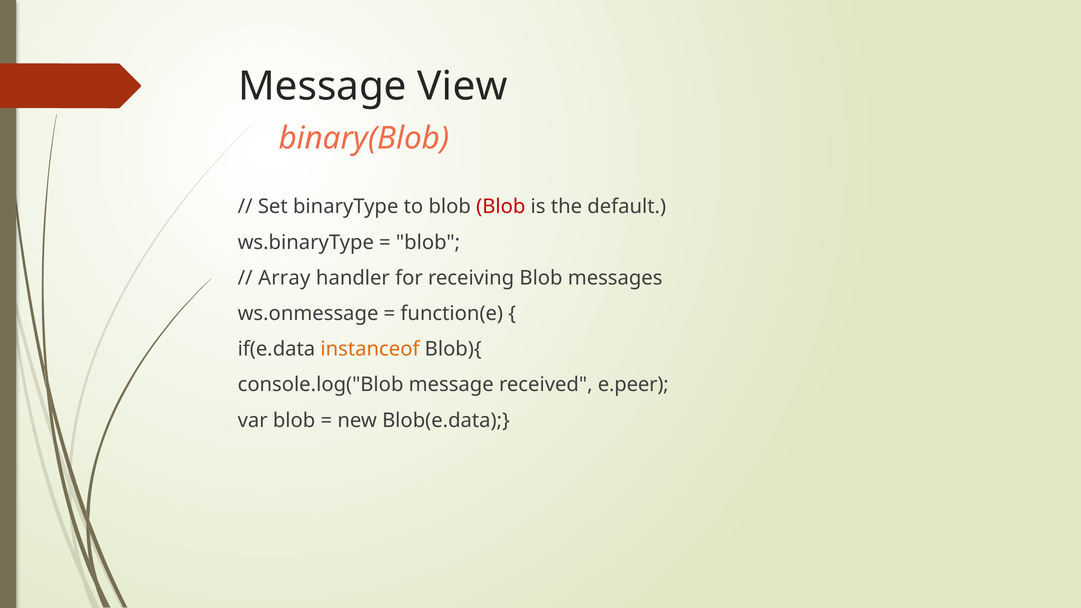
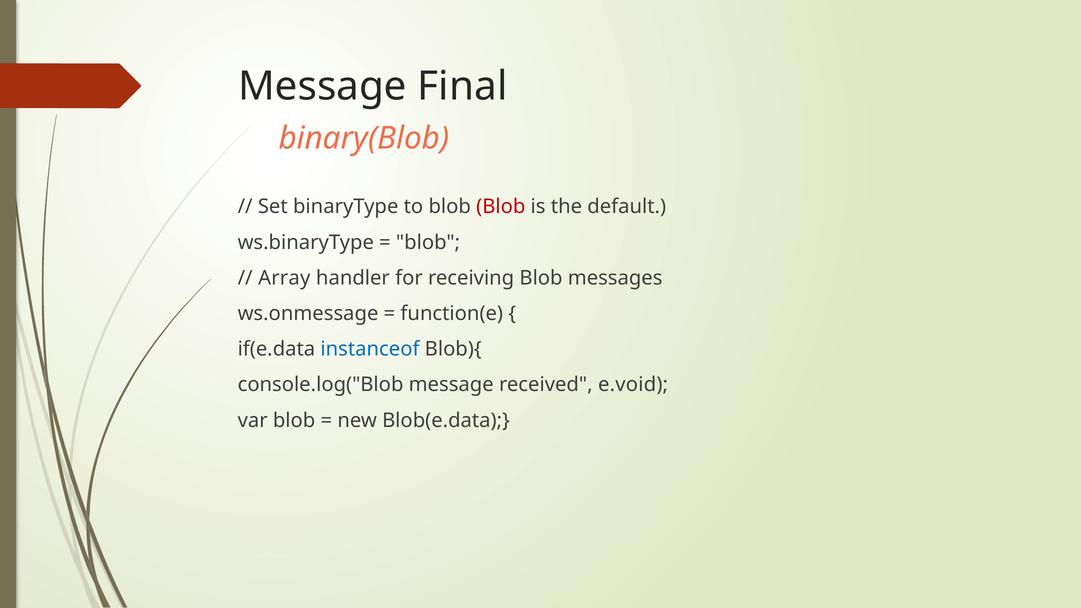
View: View -> Final
instanceof colour: orange -> blue
e.peer: e.peer -> e.void
